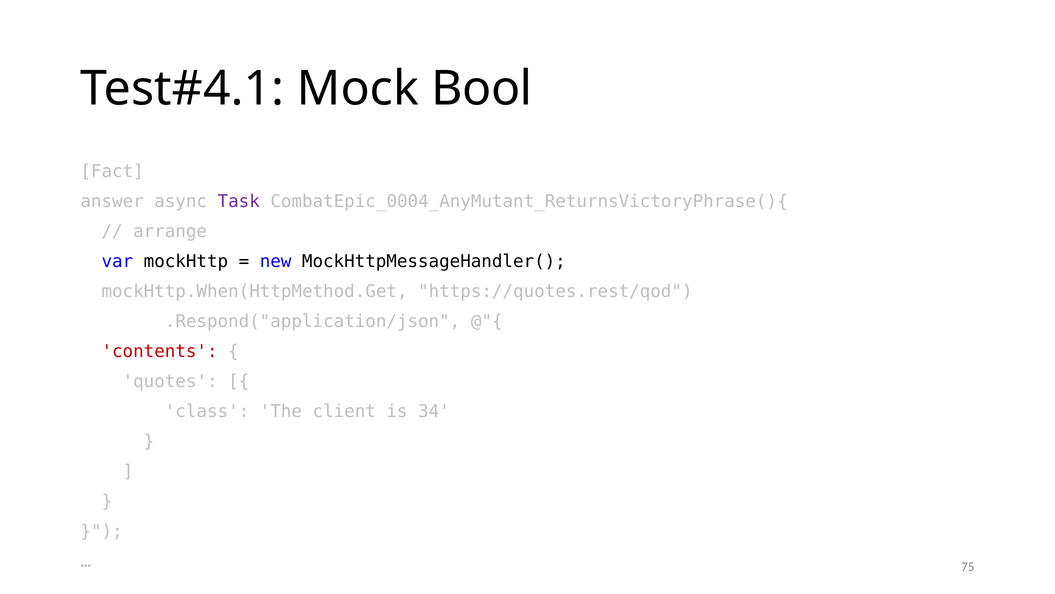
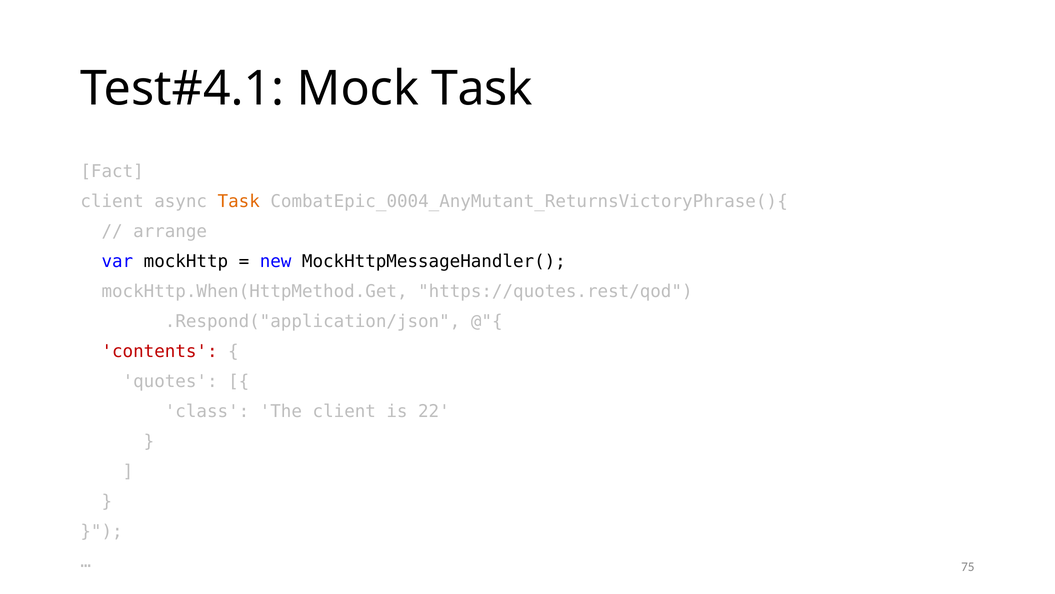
Mock Bool: Bool -> Task
answer at (112, 201): answer -> client
Task at (239, 201) colour: purple -> orange
34: 34 -> 22
